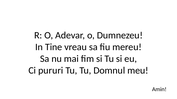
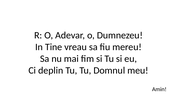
pururi: pururi -> deplin
